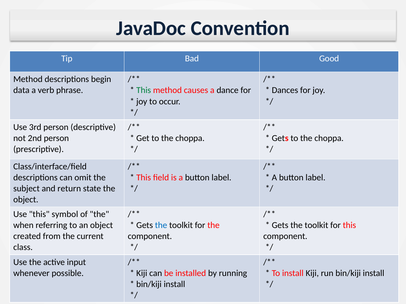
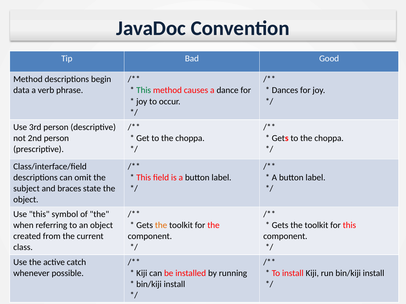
return: return -> braces
the at (161, 226) colour: blue -> orange
input: input -> catch
